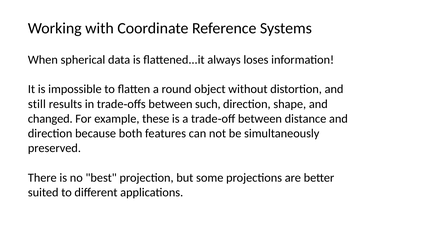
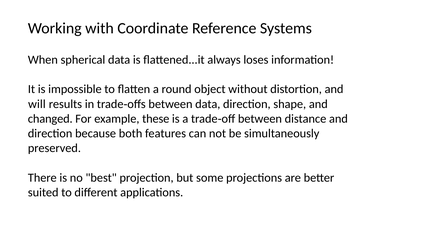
still: still -> will
between such: such -> data
